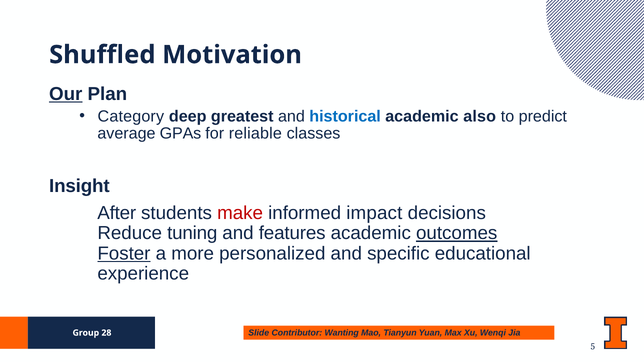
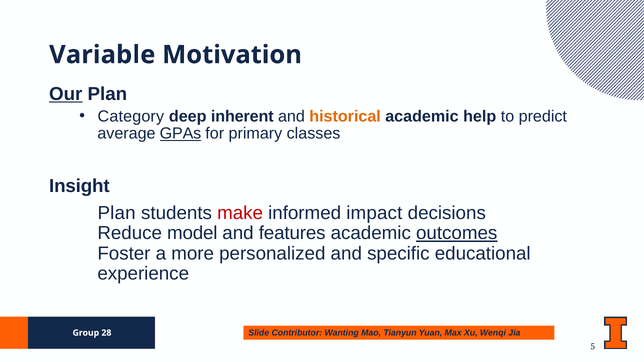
Shuffled: Shuffled -> Variable
greatest: greatest -> inherent
historical colour: blue -> orange
also: also -> help
GPAs underline: none -> present
reliable: reliable -> primary
After at (117, 213): After -> Plan
tuning: tuning -> model
Foster underline: present -> none
